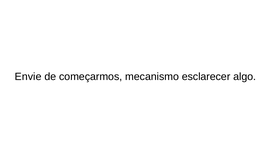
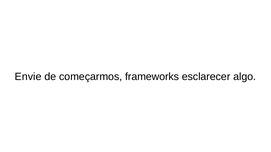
mecanismo: mecanismo -> frameworks
